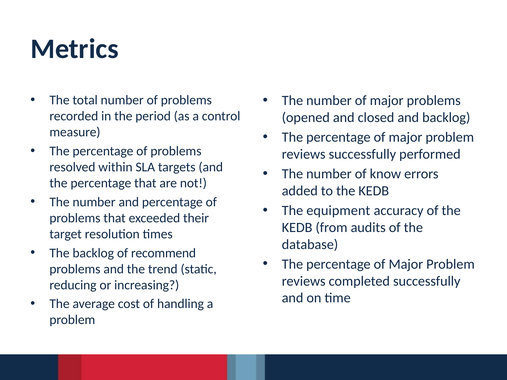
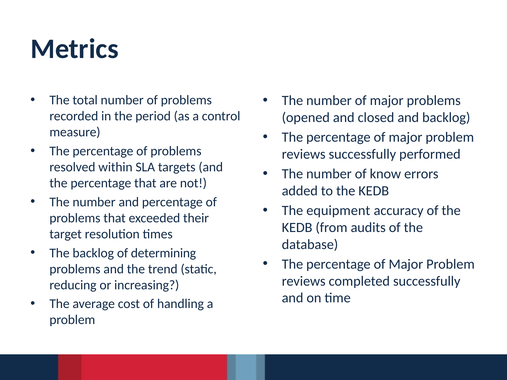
recommend: recommend -> determining
